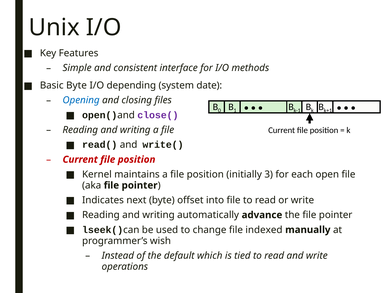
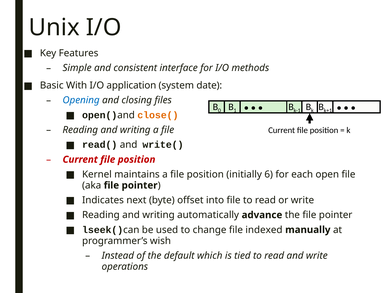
Basic Byte: Byte -> With
depending: depending -> application
close( colour: purple -> orange
3: 3 -> 6
